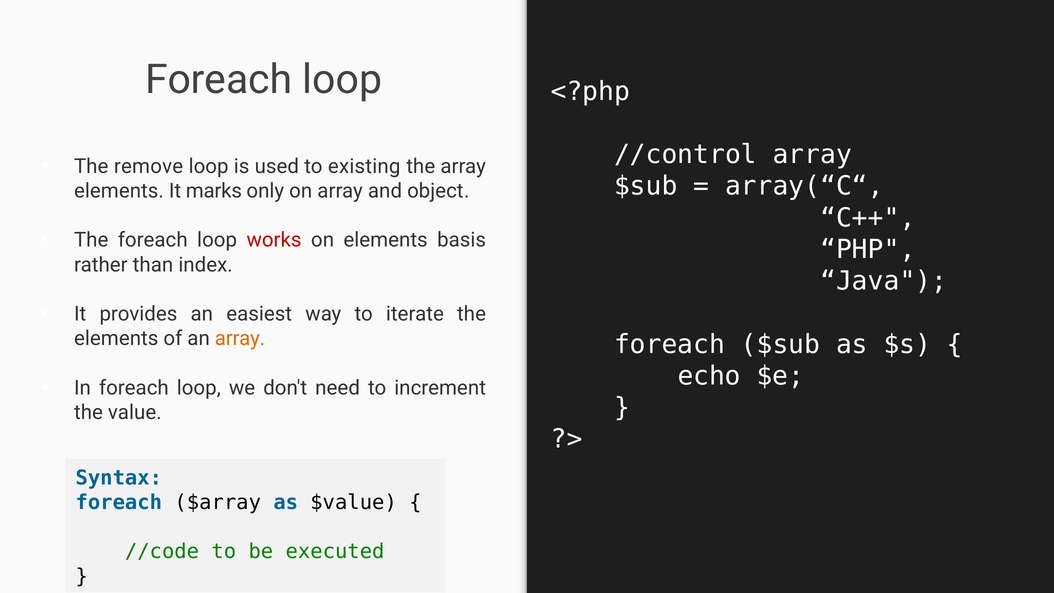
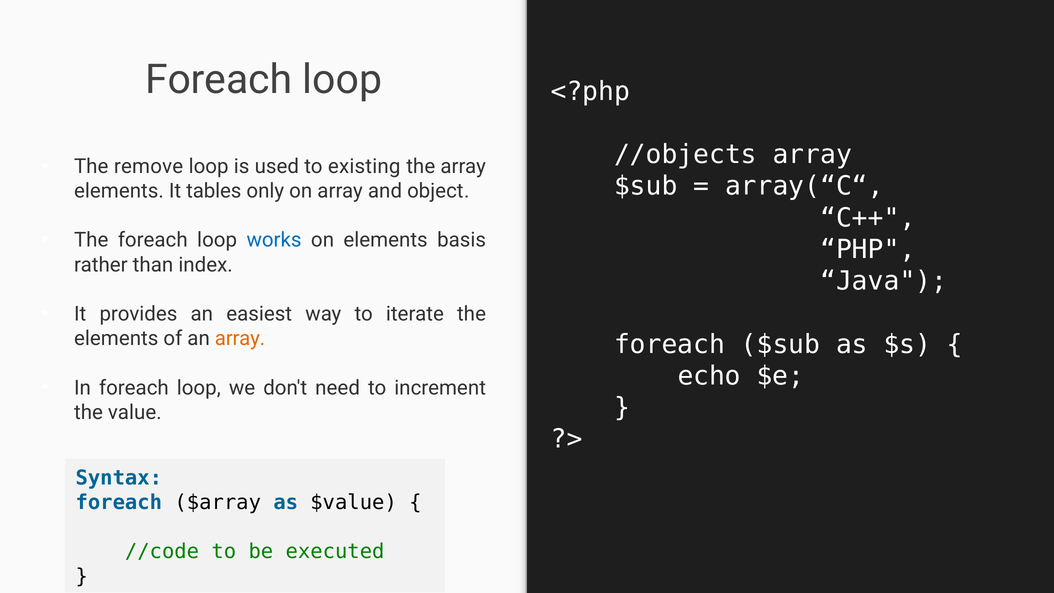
//control: //control -> //objects
marks: marks -> tables
works colour: red -> blue
